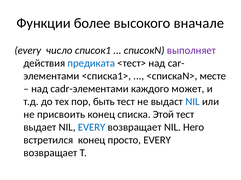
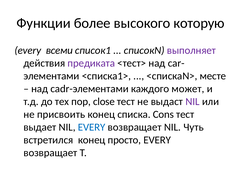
вначале: вначале -> которую
число: число -> всеми
предиката colour: blue -> purple
быть: быть -> close
NIL at (193, 102) colour: blue -> purple
Этой: Этой -> Cons
Него: Него -> Чуть
